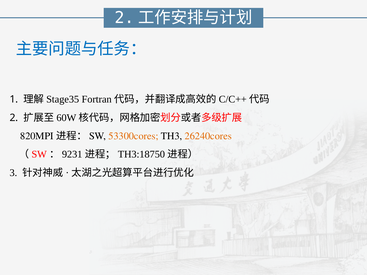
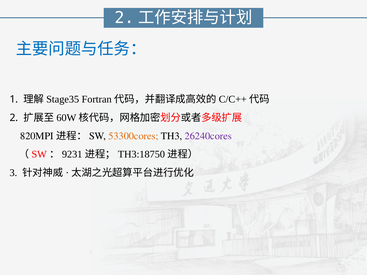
26240cores colour: orange -> purple
